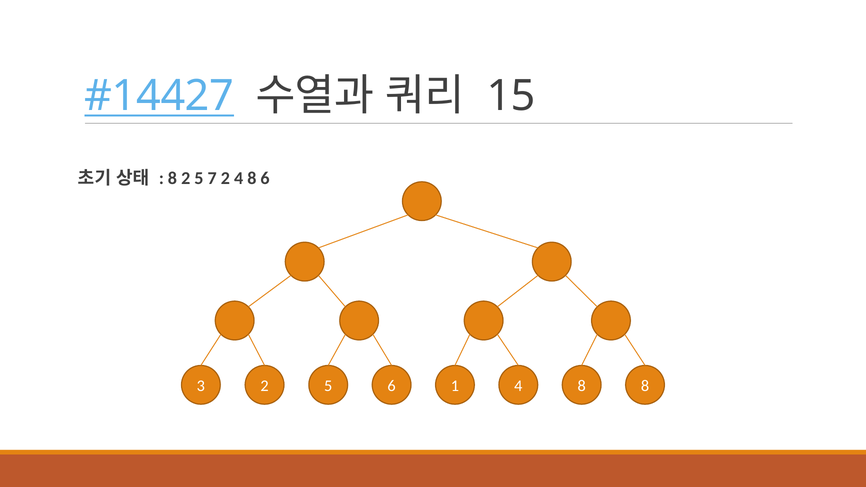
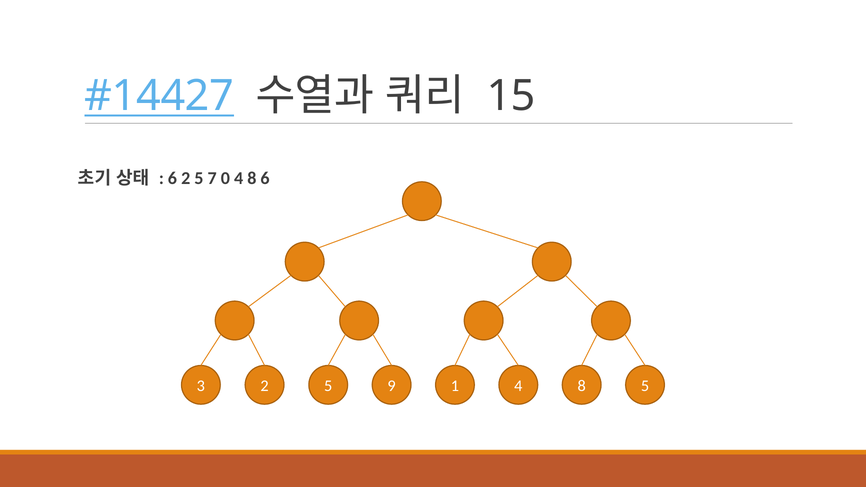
8 at (172, 178): 8 -> 6
7 2: 2 -> 0
5 6: 6 -> 9
8 8: 8 -> 5
